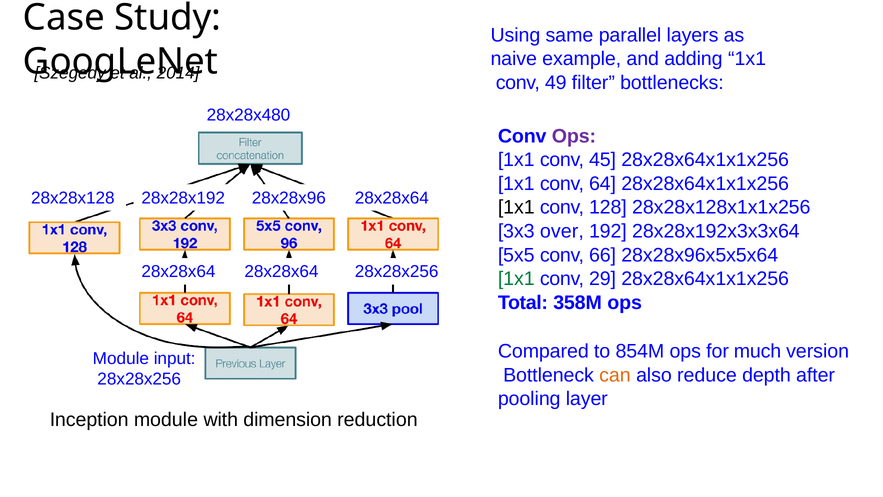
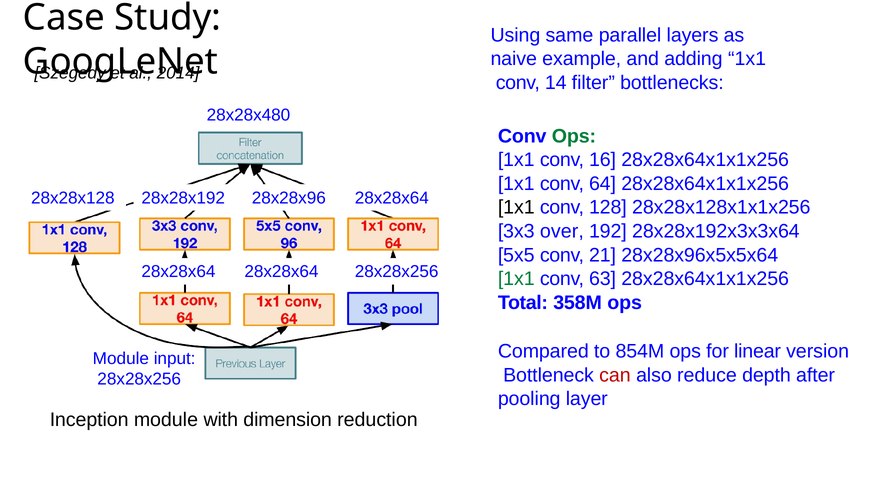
49: 49 -> 14
Ops at (574, 136) colour: purple -> green
45: 45 -> 16
66: 66 -> 21
29: 29 -> 63
much: much -> linear
can colour: orange -> red
